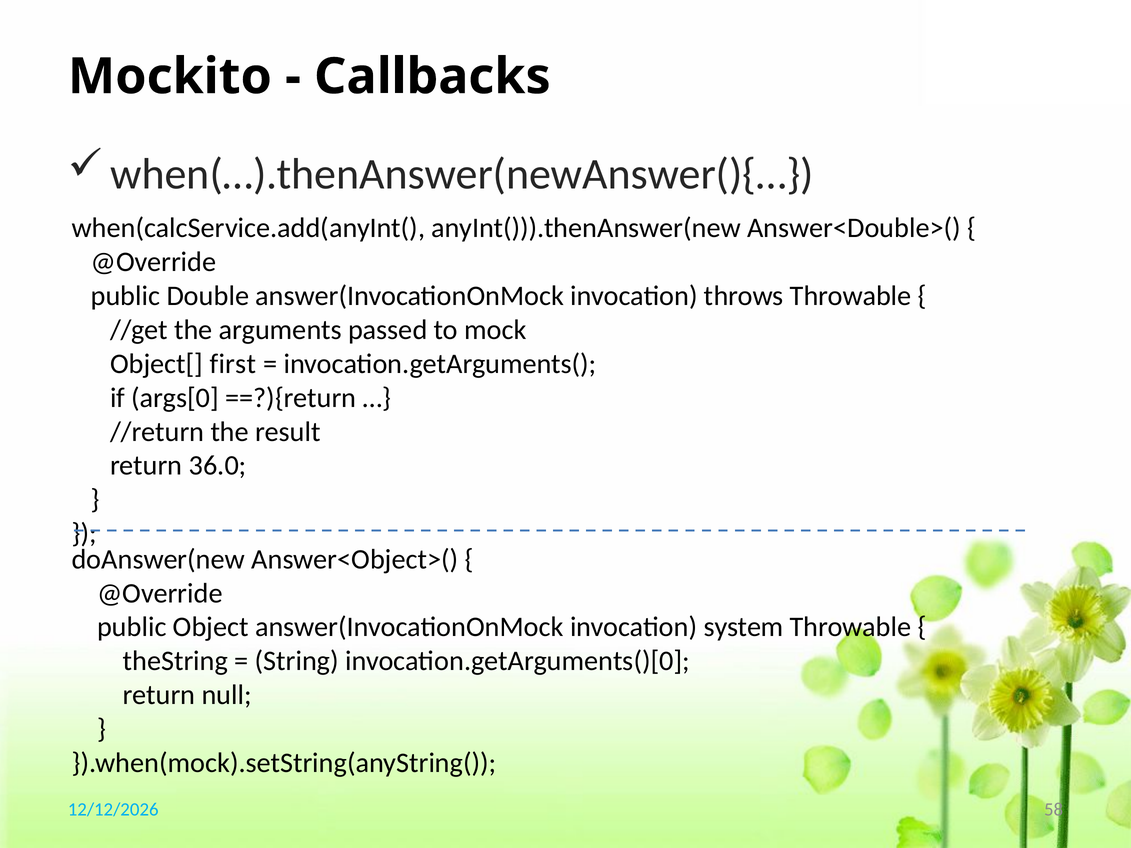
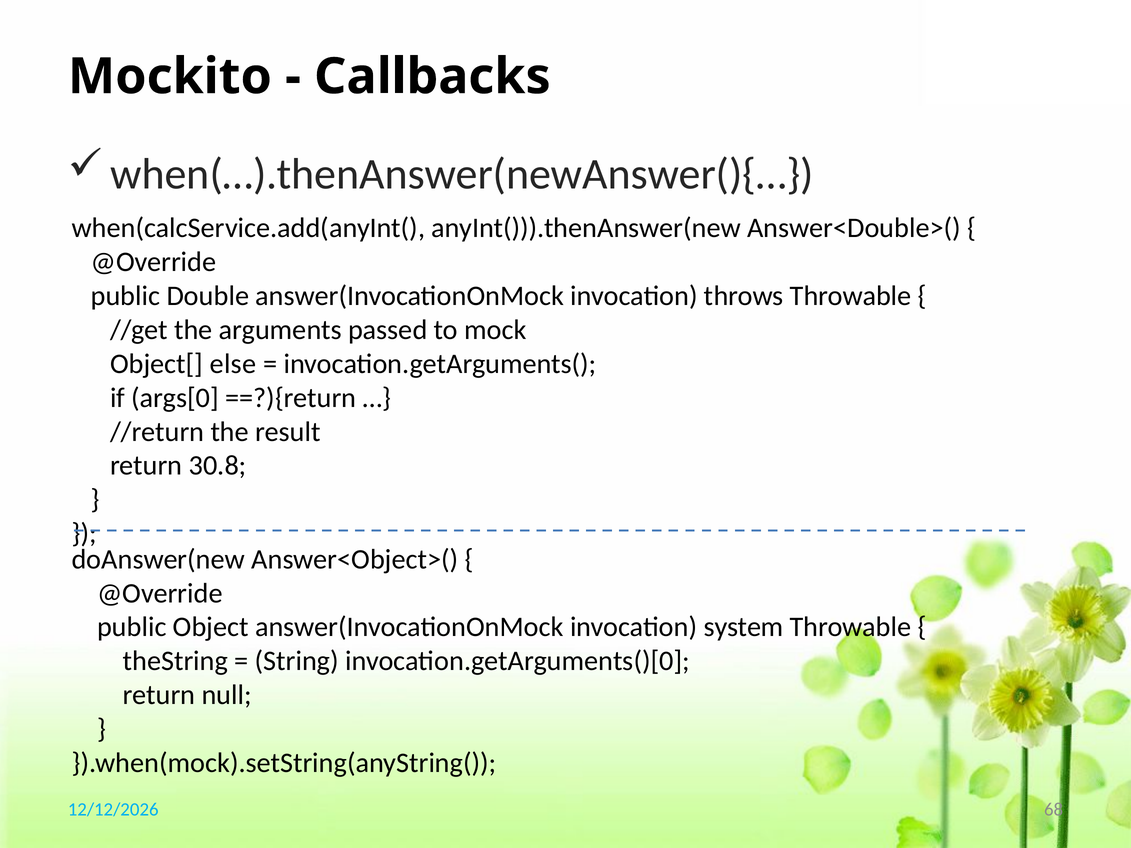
first: first -> else
36.0: 36.0 -> 30.8
58: 58 -> 68
